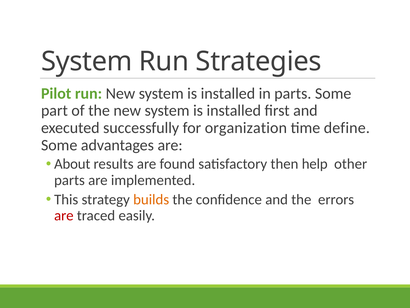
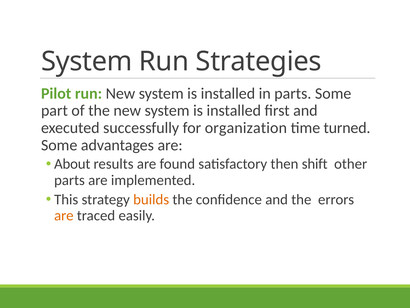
define: define -> turned
help: help -> shift
are at (64, 215) colour: red -> orange
